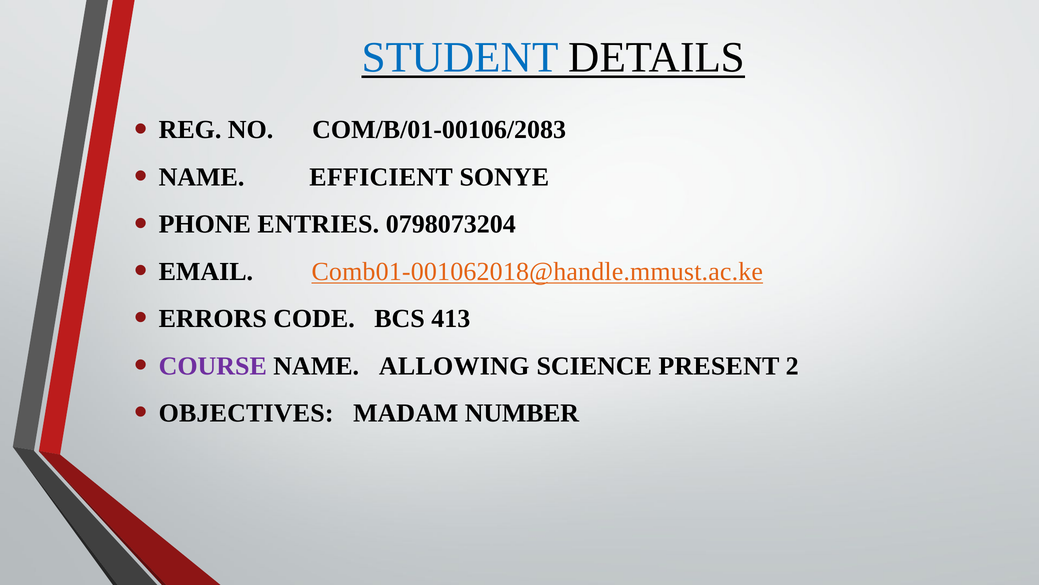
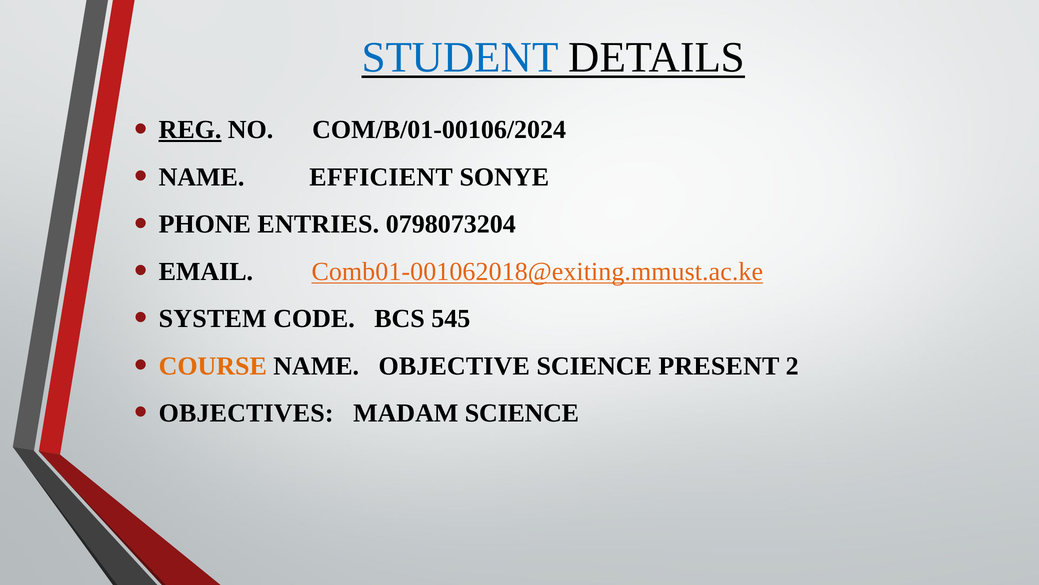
REG underline: none -> present
COM/B/01-00106/2083: COM/B/01-00106/2083 -> COM/B/01-00106/2024
Comb01-001062018@handle.mmust.ac.ke: Comb01-001062018@handle.mmust.ac.ke -> Comb01-001062018@exiting.mmust.ac.ke
ERRORS: ERRORS -> SYSTEM
413: 413 -> 545
COURSE colour: purple -> orange
ALLOWING: ALLOWING -> OBJECTIVE
MADAM NUMBER: NUMBER -> SCIENCE
